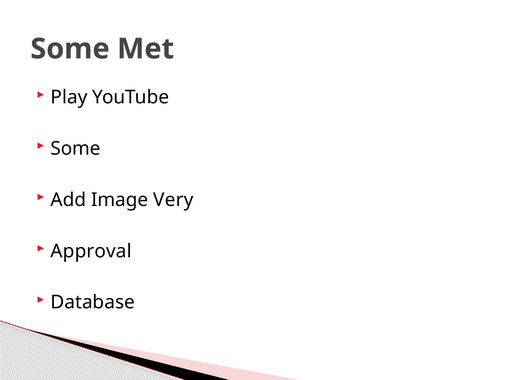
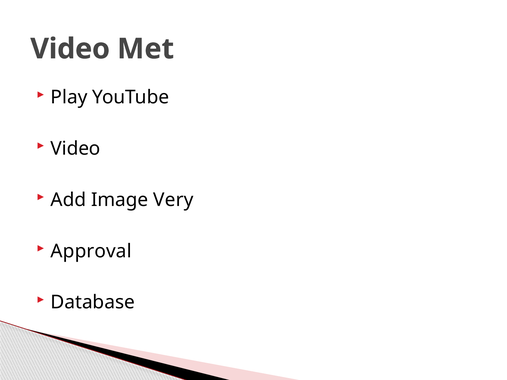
Some at (70, 49): Some -> Video
Some at (76, 149): Some -> Video
